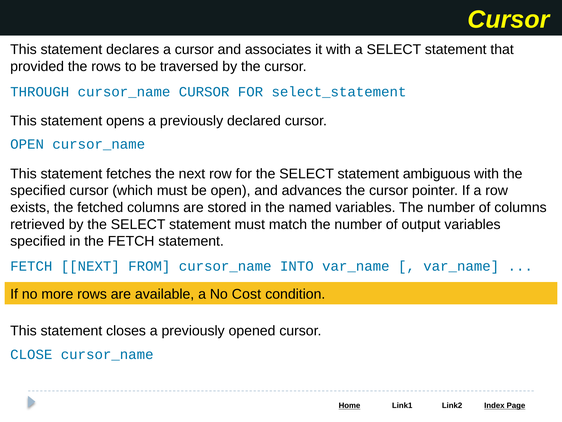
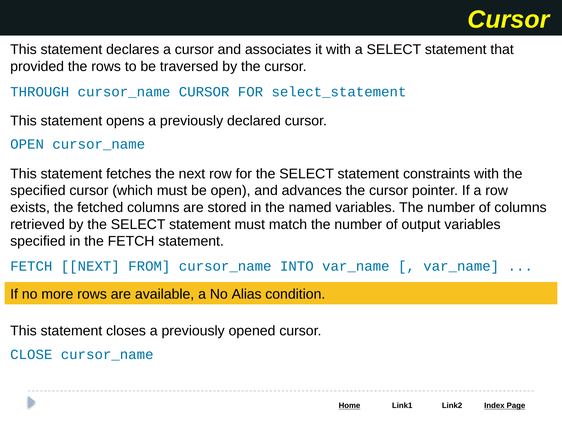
ambiguous: ambiguous -> constraints
Cost: Cost -> Alias
